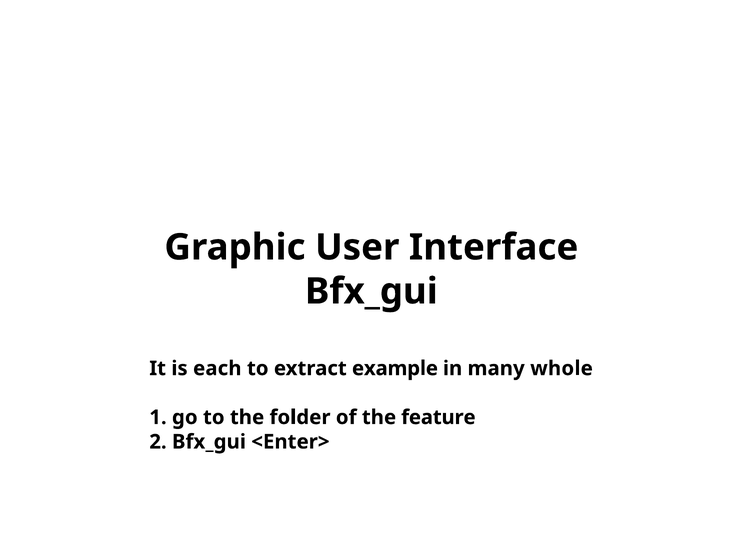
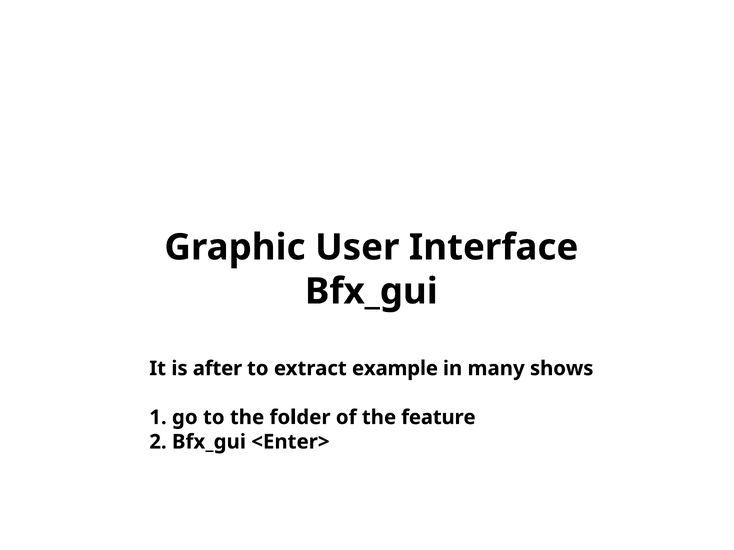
each: each -> after
whole: whole -> shows
